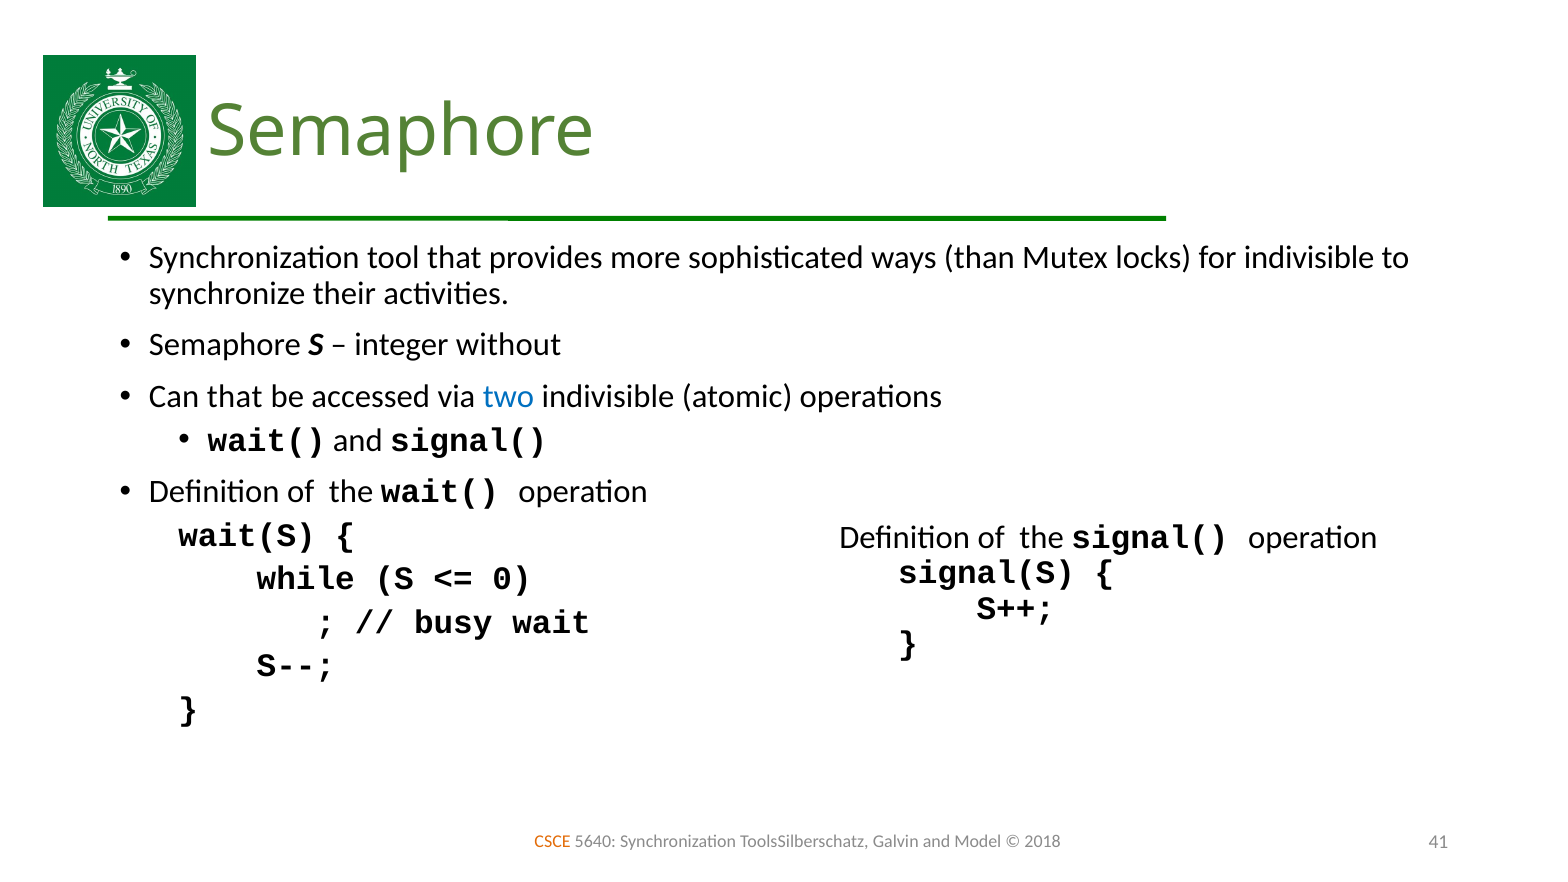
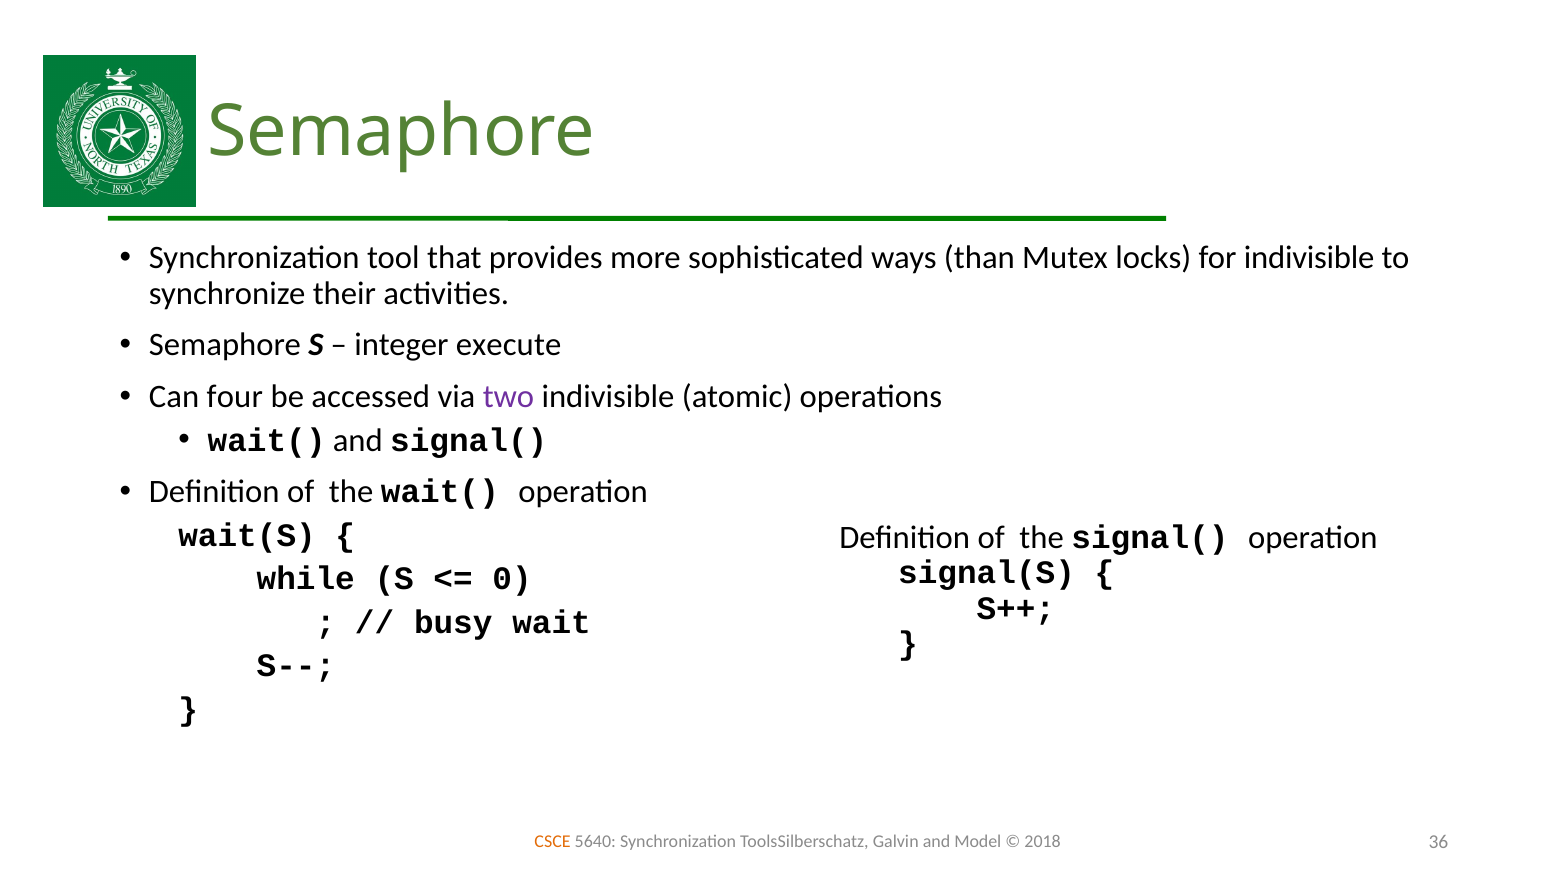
without: without -> execute
Can that: that -> four
two colour: blue -> purple
41: 41 -> 36
